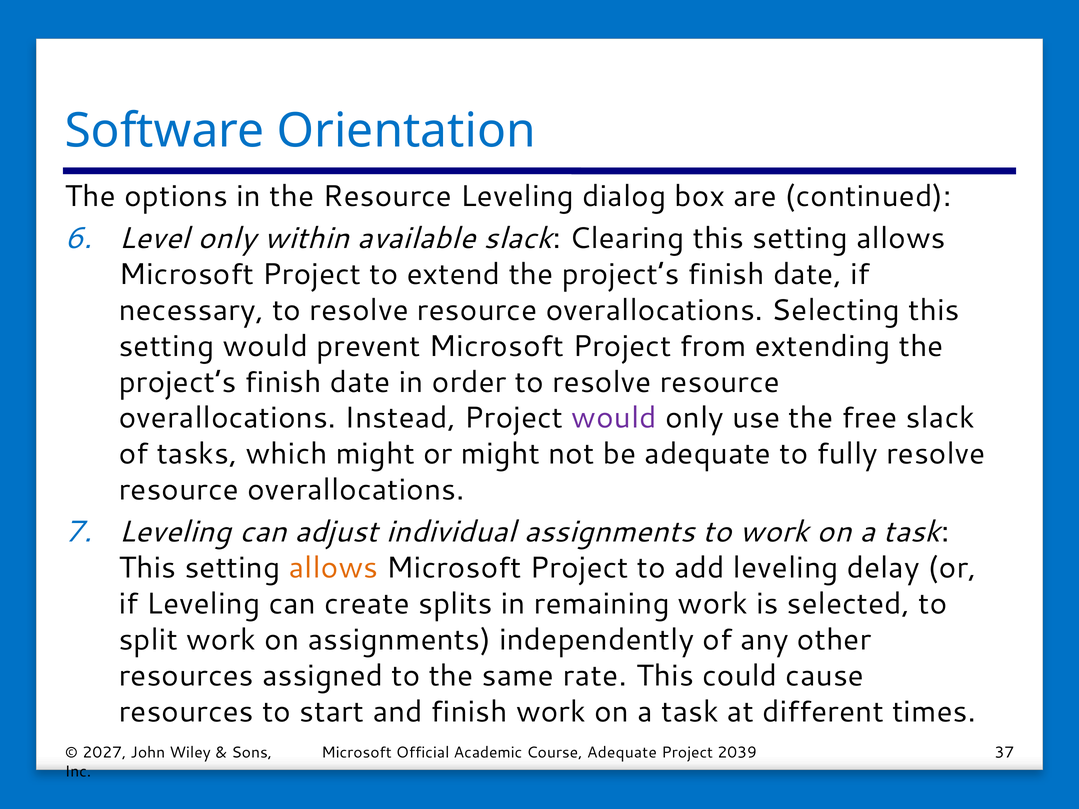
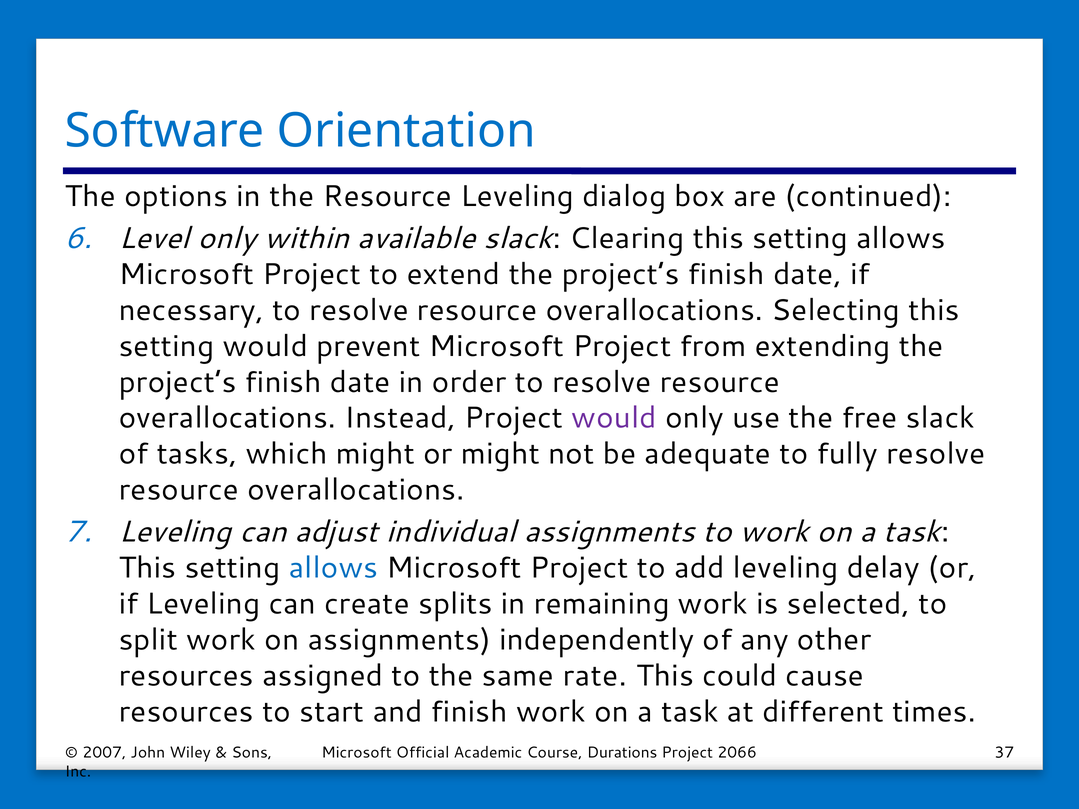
allows at (333, 568) colour: orange -> blue
2027: 2027 -> 2007
Course Adequate: Adequate -> Durations
2039: 2039 -> 2066
